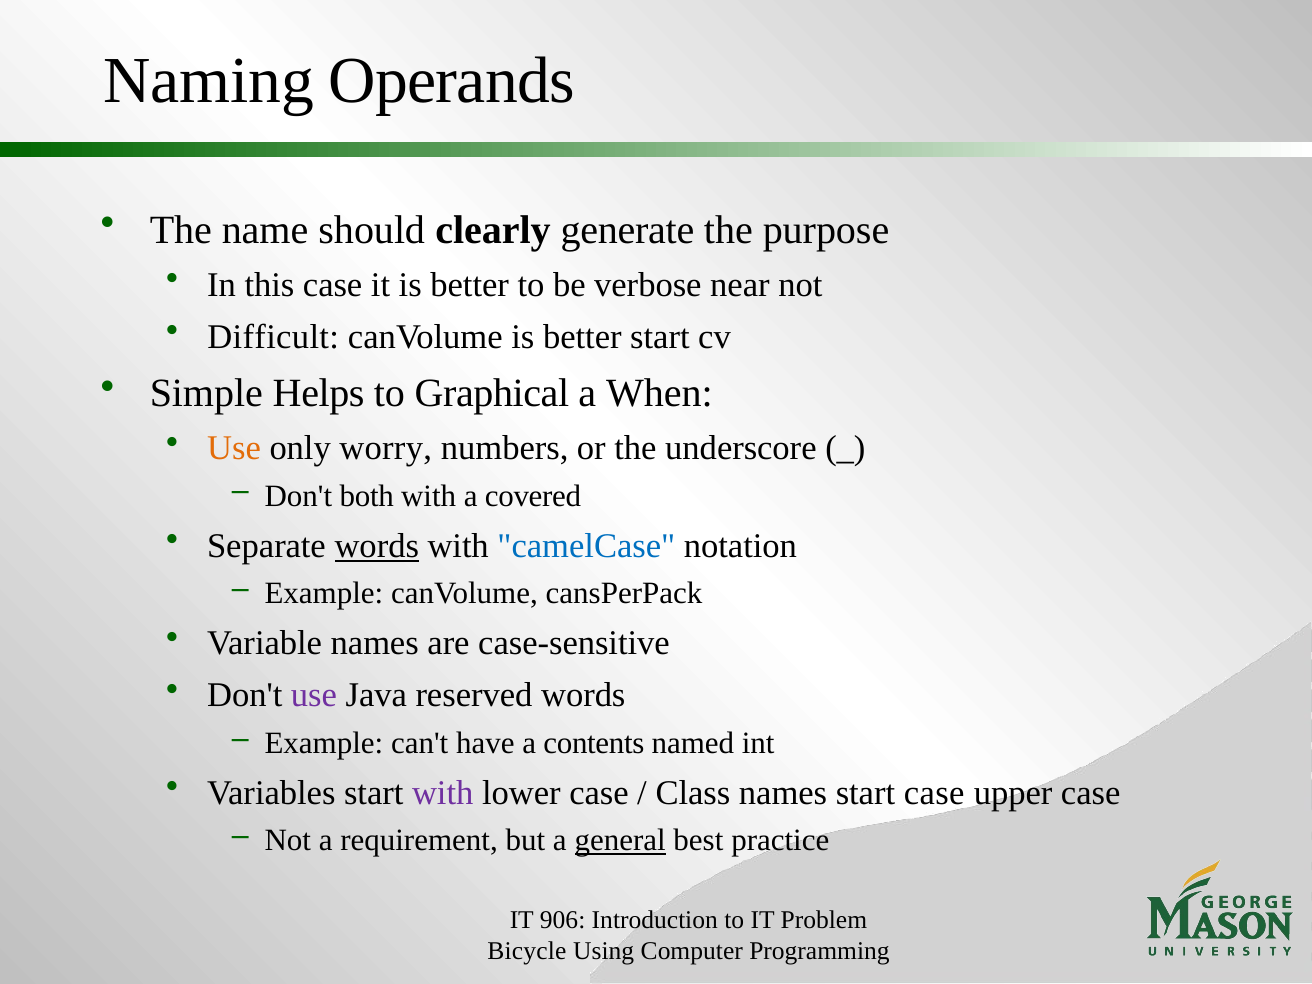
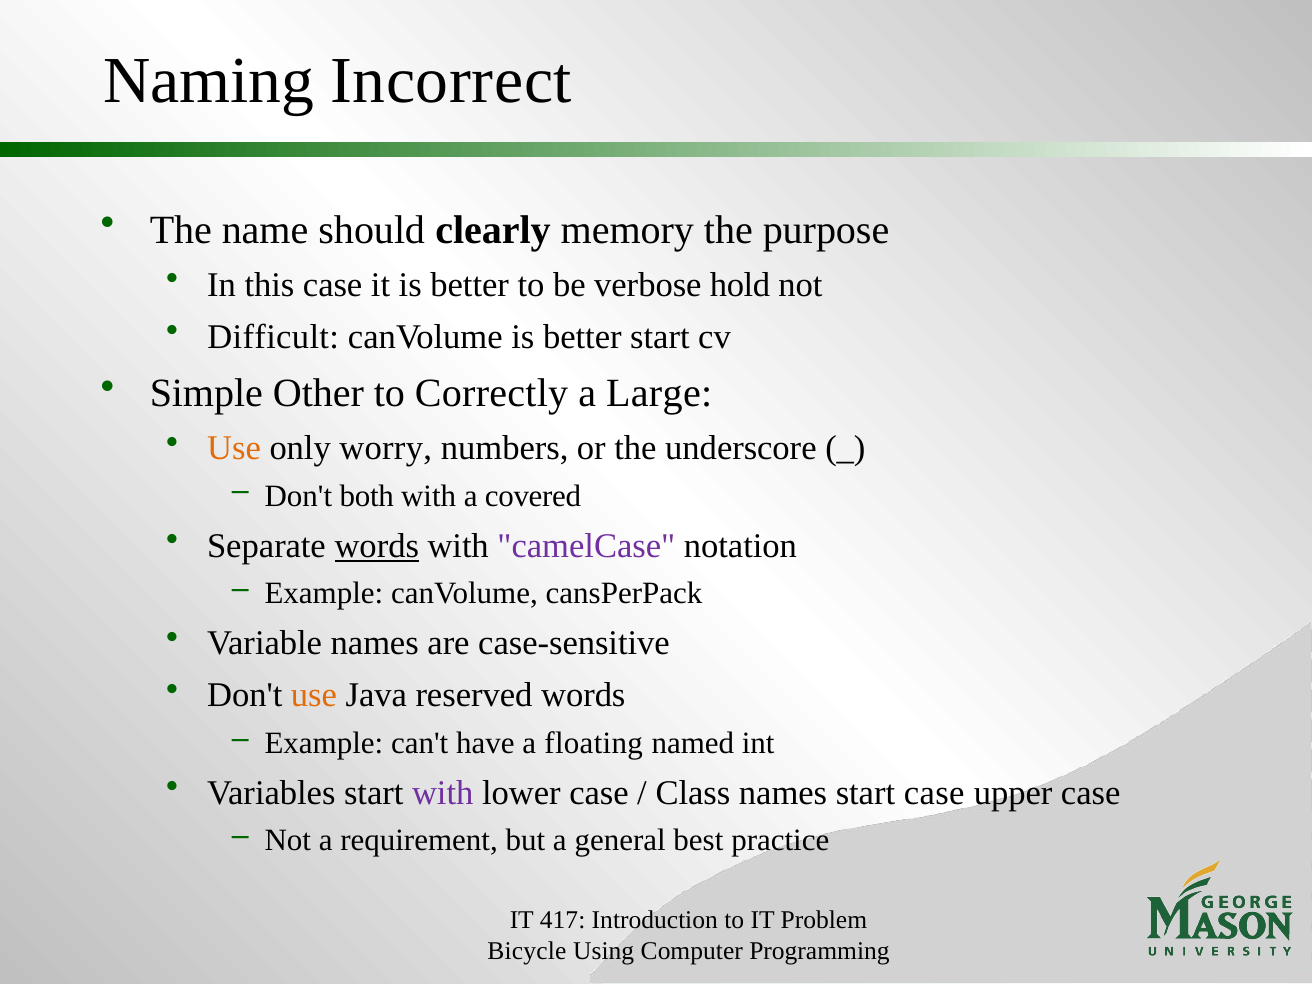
Operands: Operands -> Incorrect
generate: generate -> memory
near: near -> hold
Helps: Helps -> Other
Graphical: Graphical -> Correctly
When: When -> Large
camelCase colour: blue -> purple
use at (314, 695) colour: purple -> orange
contents: contents -> floating
general underline: present -> none
906: 906 -> 417
